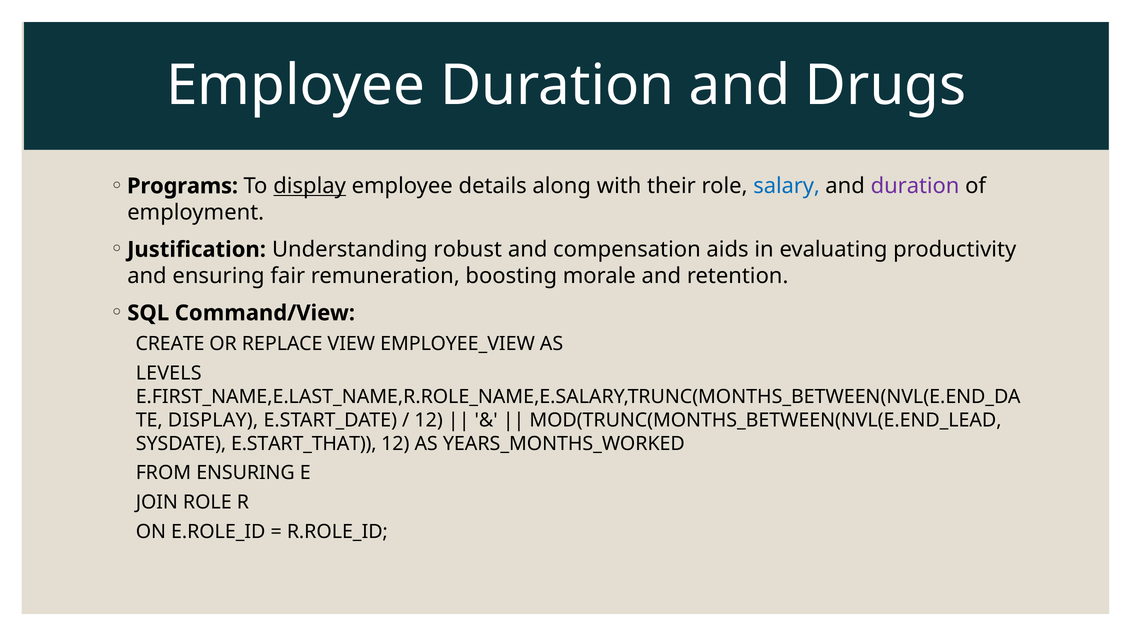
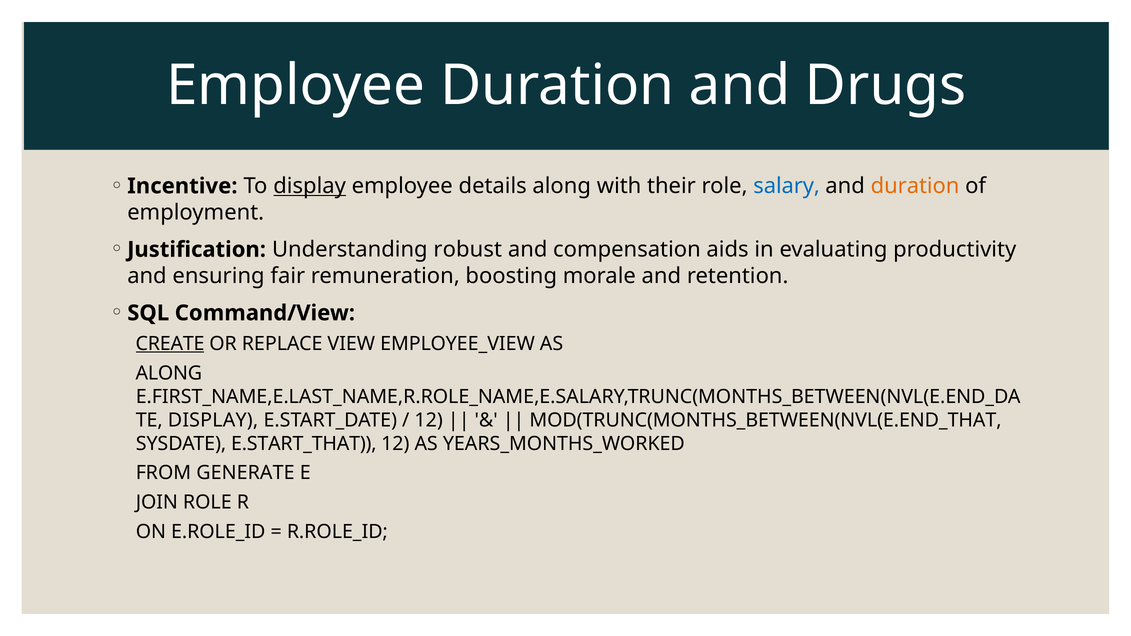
Programs: Programs -> Incentive
duration at (915, 186) colour: purple -> orange
CREATE underline: none -> present
LEVELS at (169, 373): LEVELS -> ALONG
MOD(TRUNC(MONTHS_BETWEEN(NVL(E.END_LEAD: MOD(TRUNC(MONTHS_BETWEEN(NVL(E.END_LEAD -> MOD(TRUNC(MONTHS_BETWEEN(NVL(E.END_THAT
FROM ENSURING: ENSURING -> GENERATE
